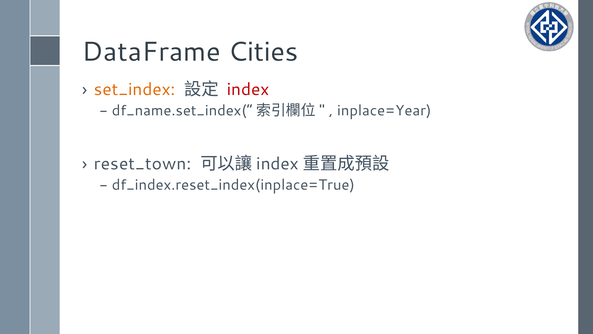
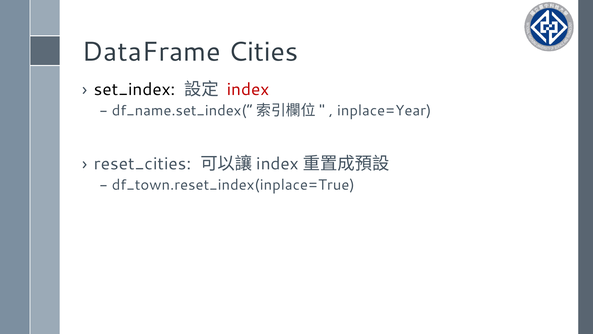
set_index colour: orange -> black
reset_town: reset_town -> reset_cities
df_index.reset_index(inplace=True: df_index.reset_index(inplace=True -> df_town.reset_index(inplace=True
